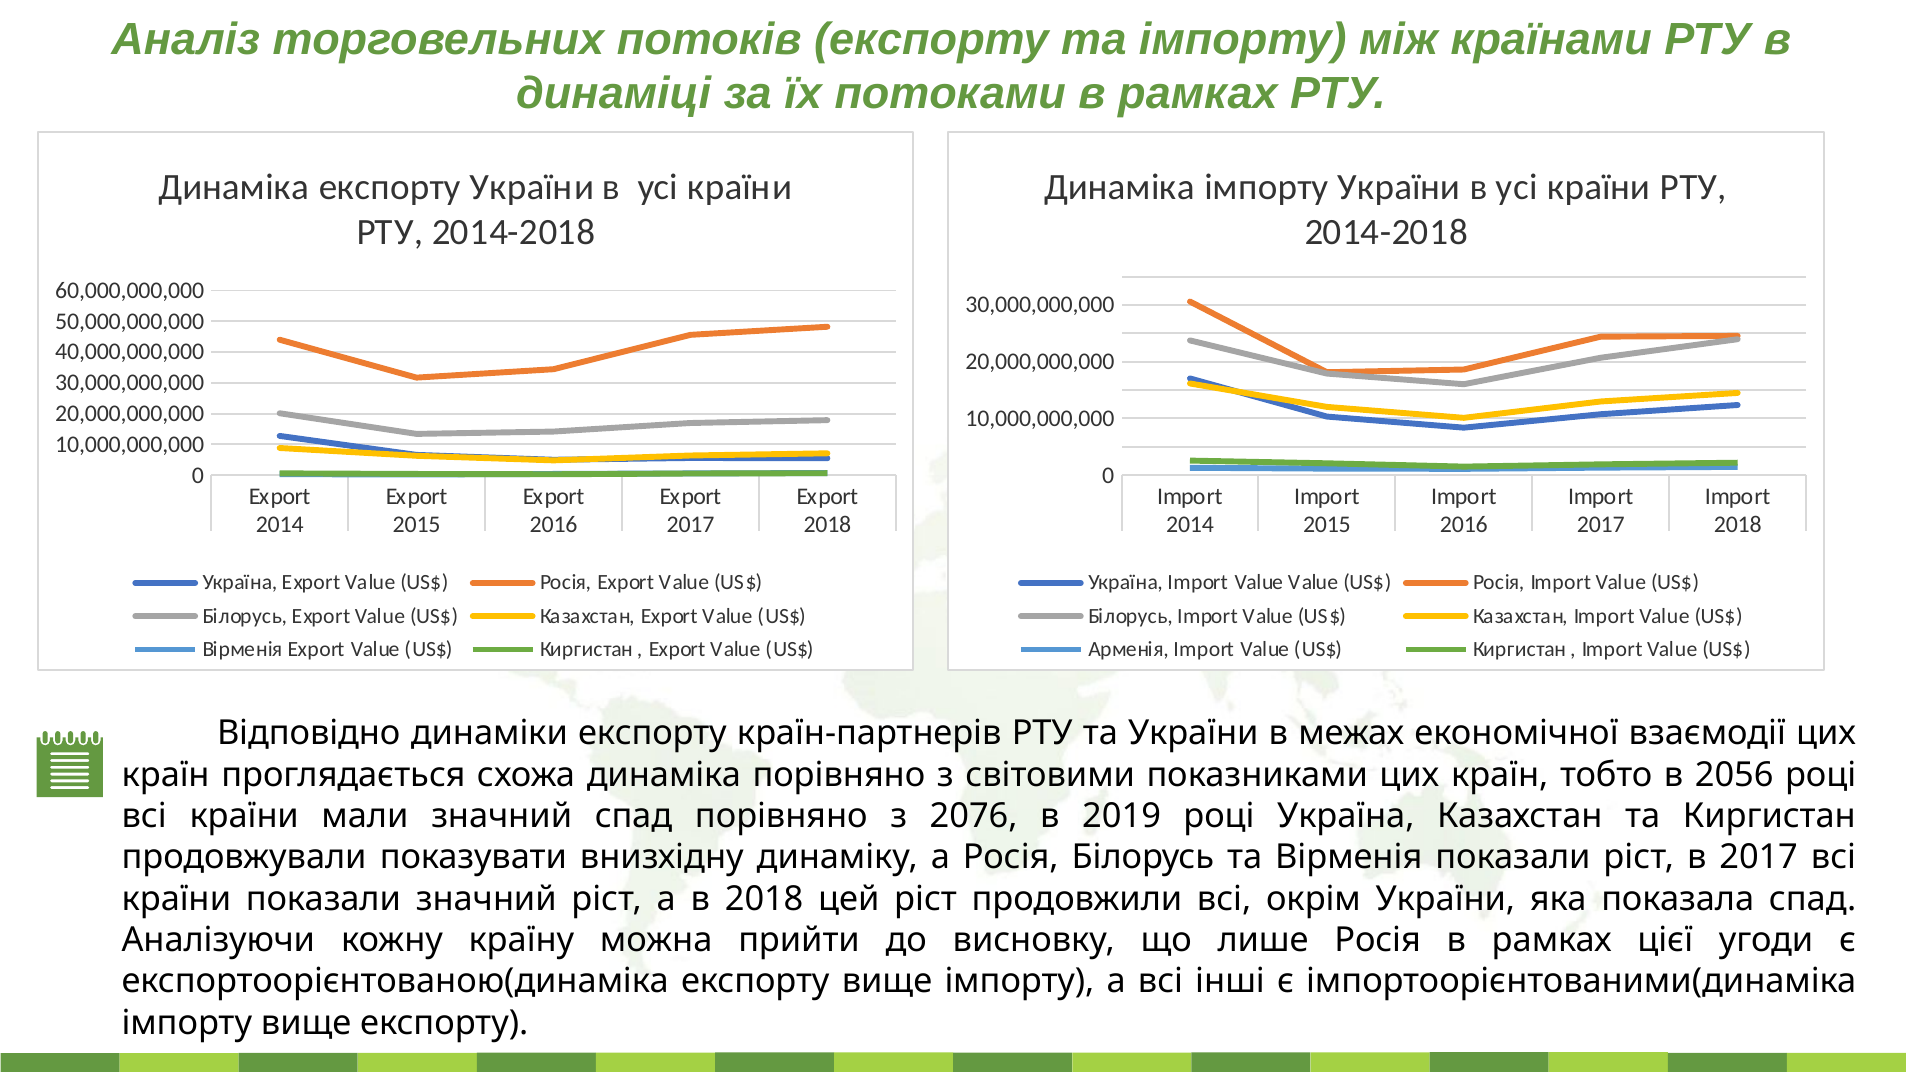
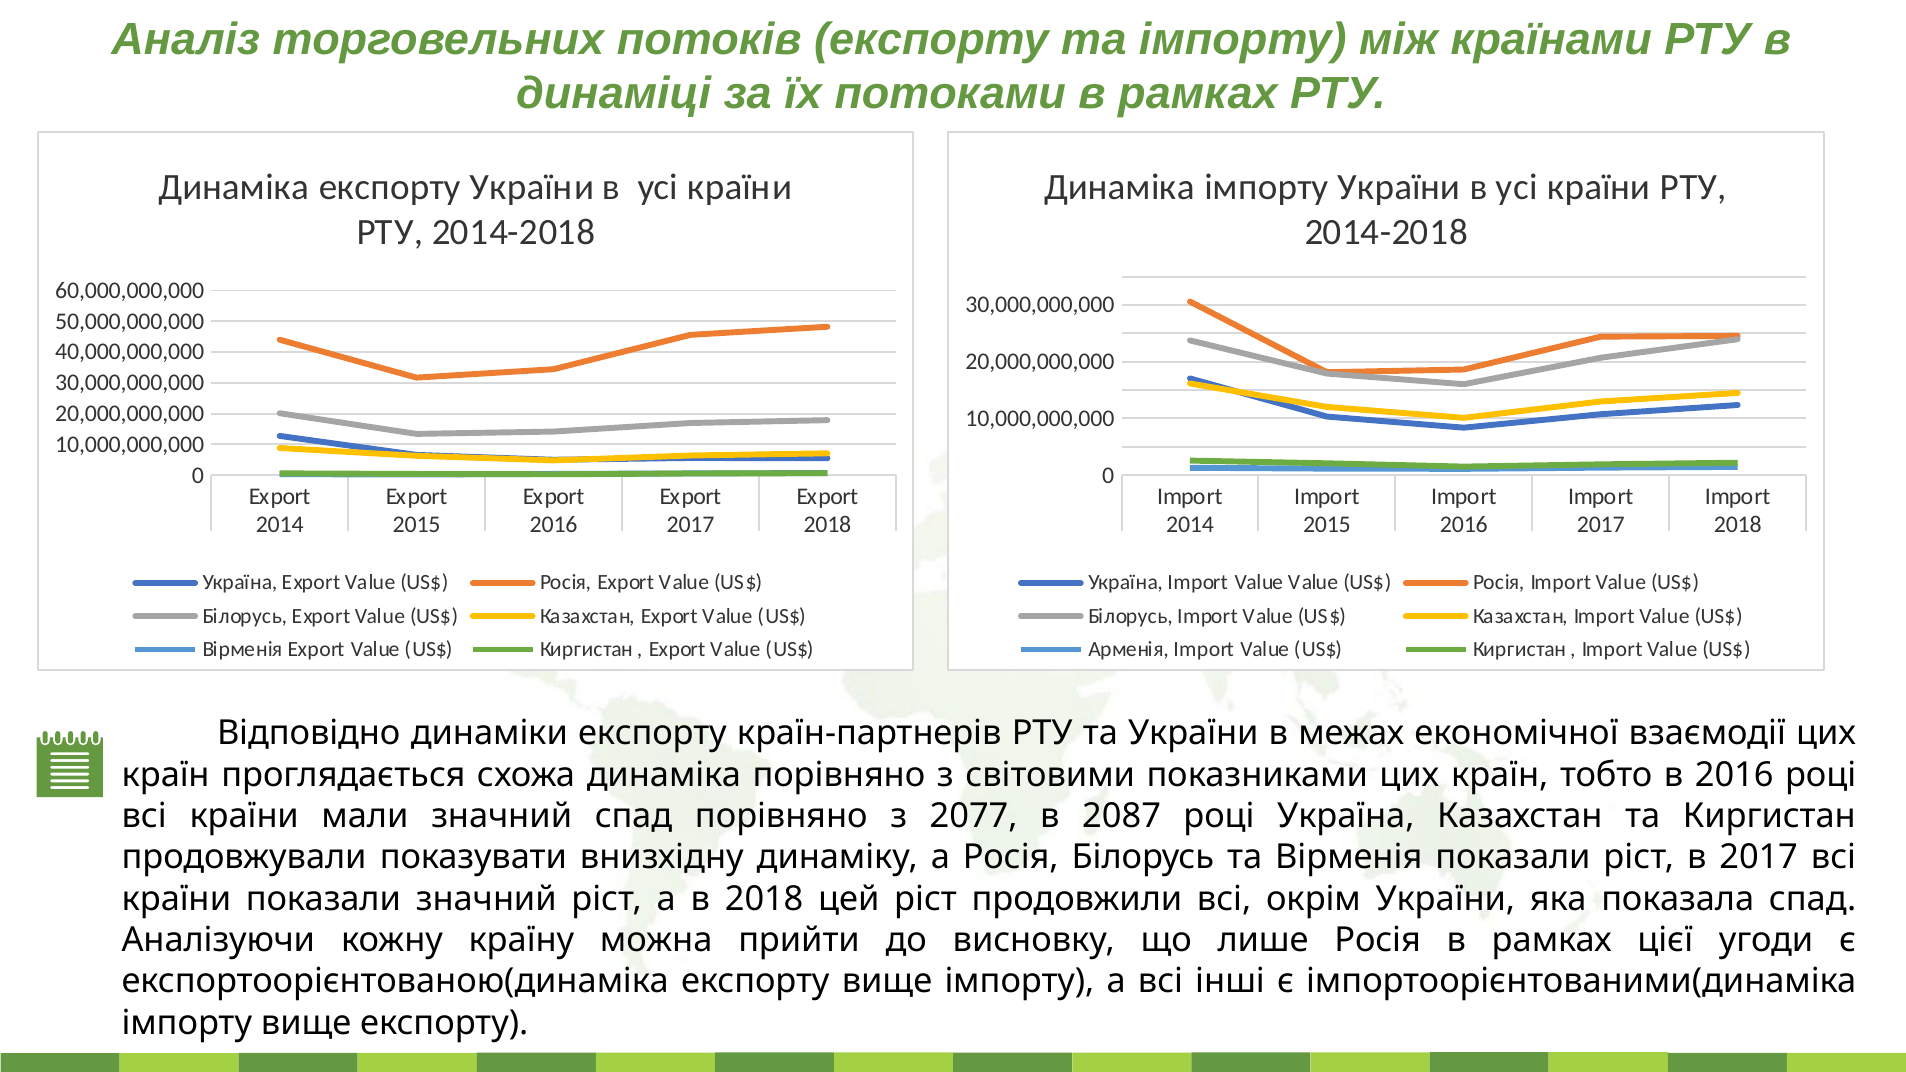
в 2056: 2056 -> 2016
2076: 2076 -> 2077
2019: 2019 -> 2087
